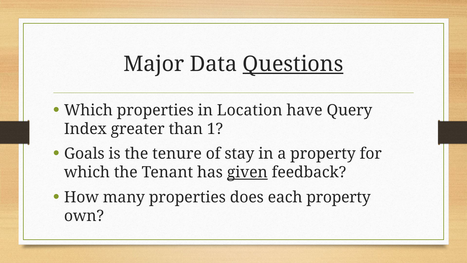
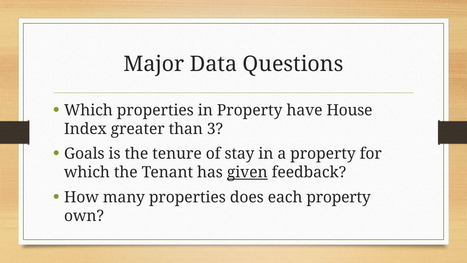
Questions underline: present -> none
in Location: Location -> Property
Query: Query -> House
1: 1 -> 3
